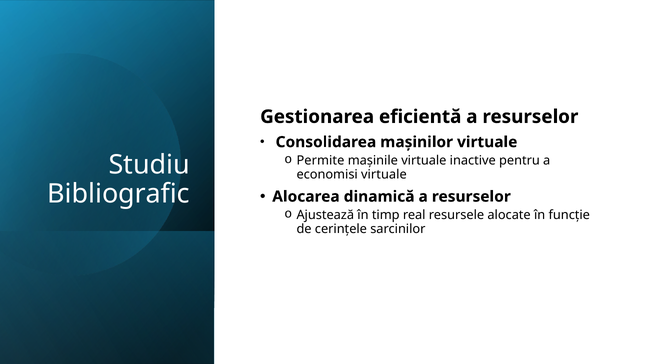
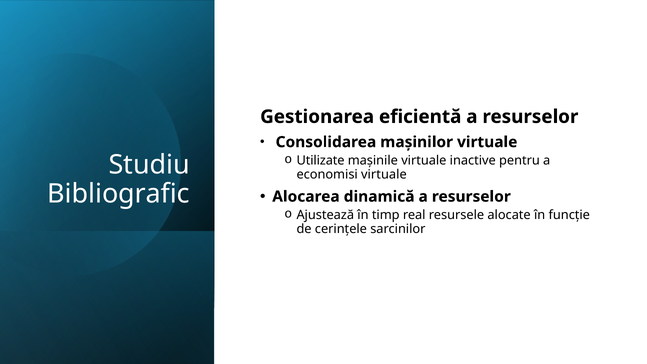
Permite: Permite -> Utilizate
